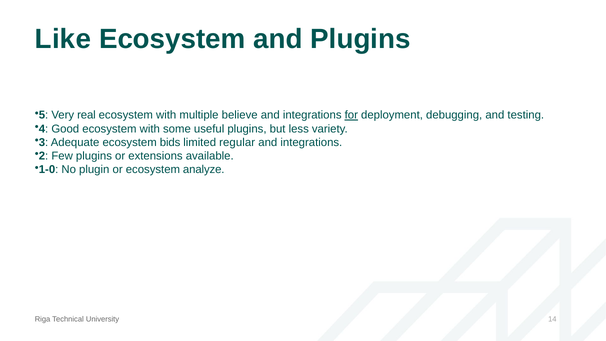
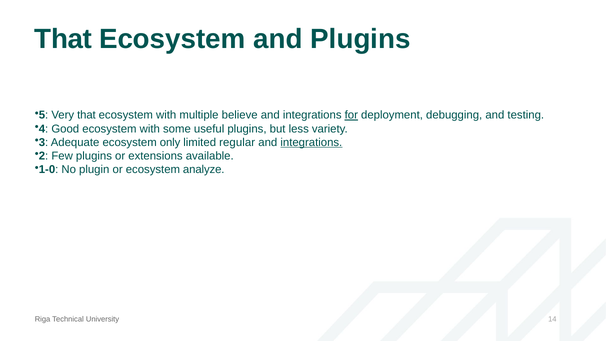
Like at (63, 39): Like -> That
Very real: real -> that
bids: bids -> only
integrations at (311, 142) underline: none -> present
